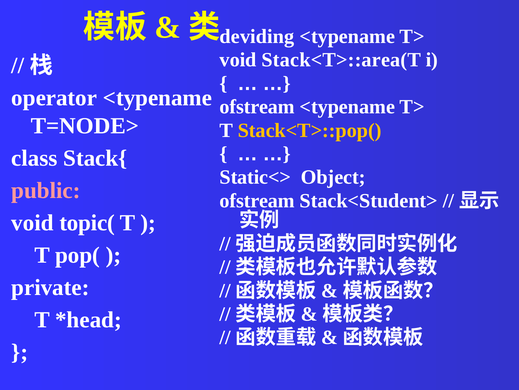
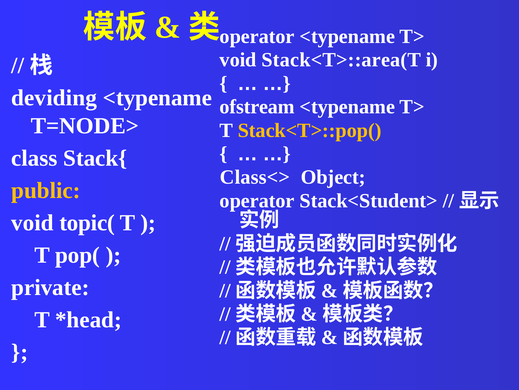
deviding at (257, 36): deviding -> operator
operator: operator -> deviding
Static<>: Static<> -> Class<>
public colour: pink -> yellow
ofstream at (257, 200): ofstream -> operator
